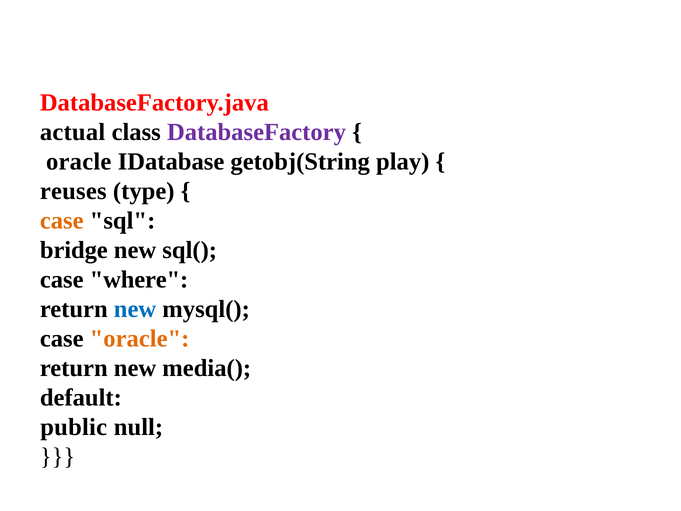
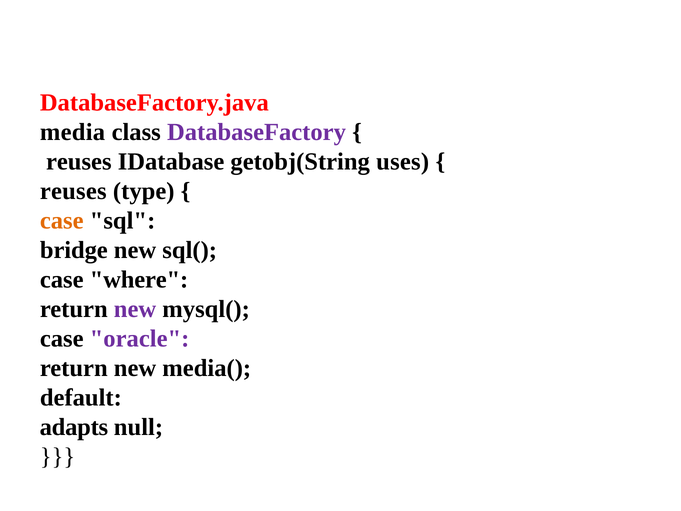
actual: actual -> media
oracle at (79, 161): oracle -> reuses
play: play -> uses
new at (135, 309) colour: blue -> purple
oracle at (140, 338) colour: orange -> purple
public: public -> adapts
